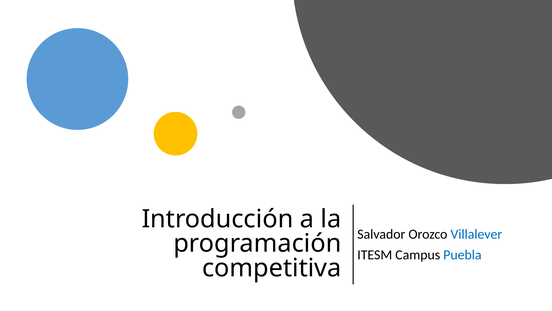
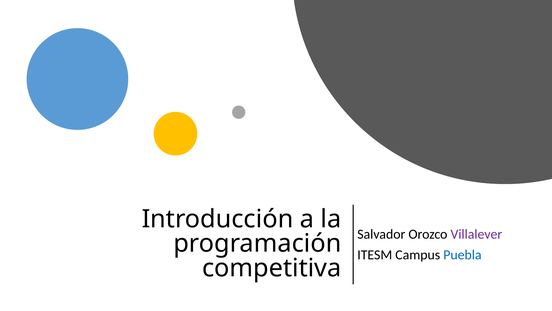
Villalever colour: blue -> purple
